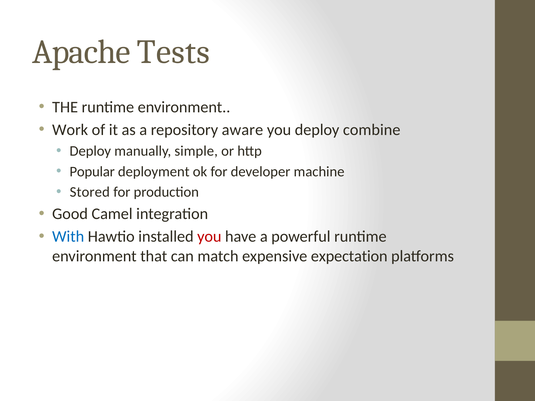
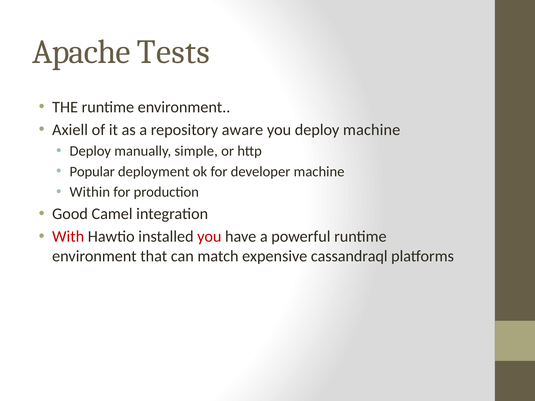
Work: Work -> Axiell
deploy combine: combine -> machine
Stored: Stored -> Within
With colour: blue -> red
expectation: expectation -> cassandraql
